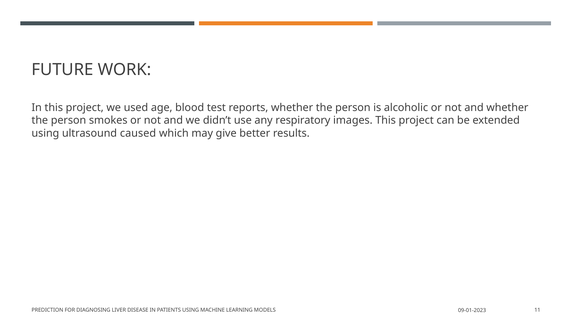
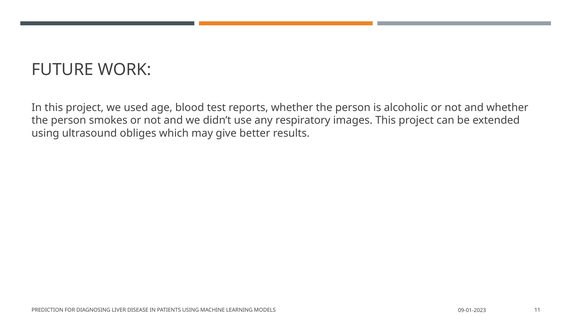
caused: caused -> obliges
